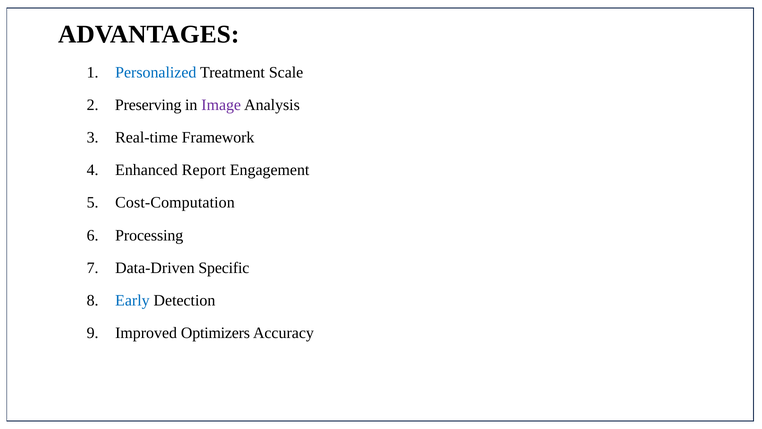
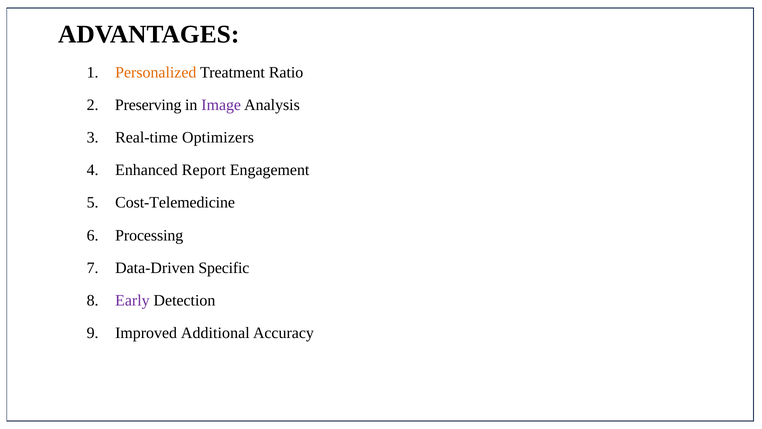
Personalized colour: blue -> orange
Scale: Scale -> Ratio
Framework: Framework -> Optimizers
Cost-Computation: Cost-Computation -> Cost-Telemedicine
Early colour: blue -> purple
Optimizers: Optimizers -> Additional
